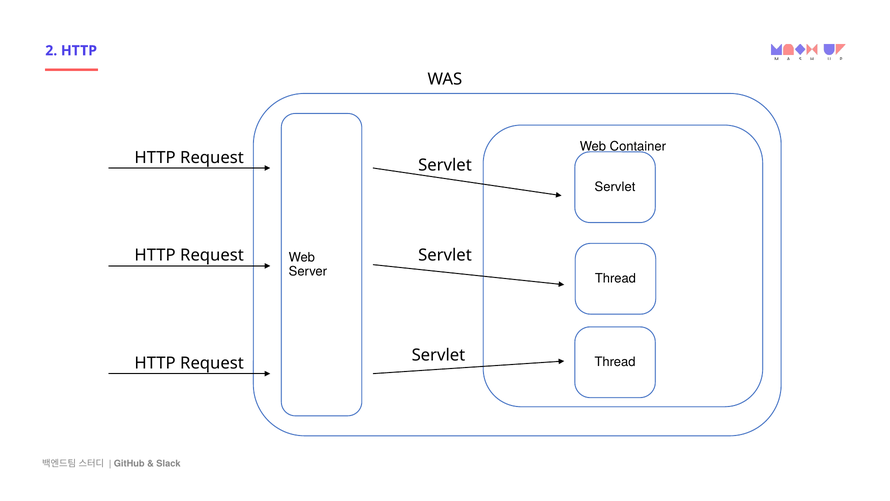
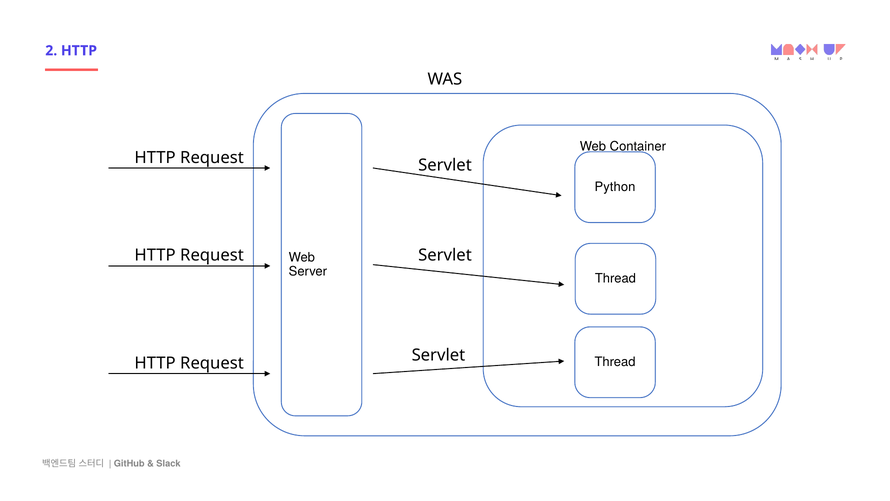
Servlet at (615, 187): Servlet -> Python
